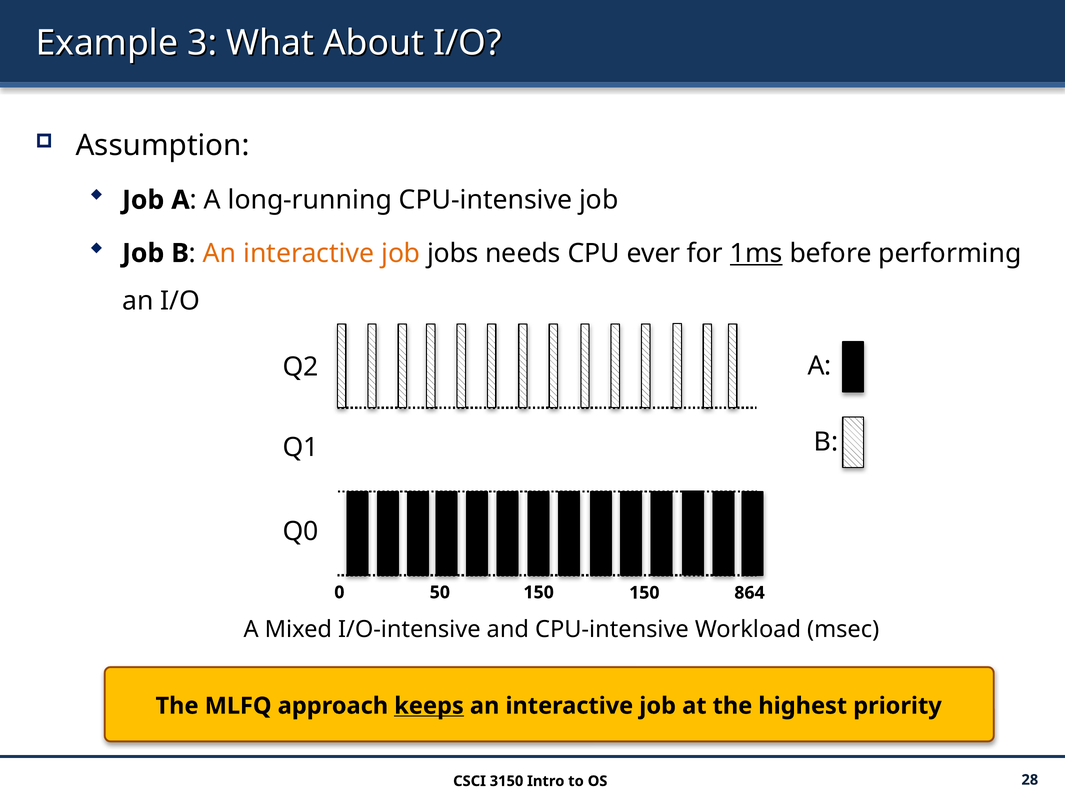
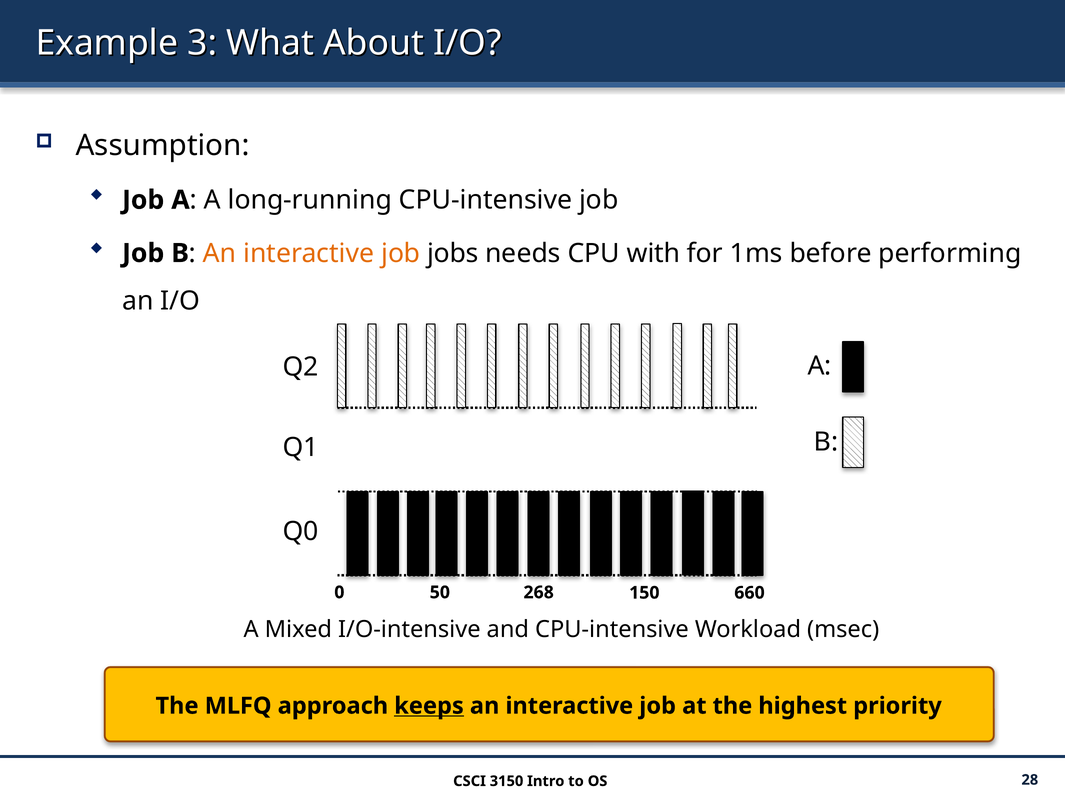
ever: ever -> with
1ms underline: present -> none
50 150: 150 -> 268
864: 864 -> 660
